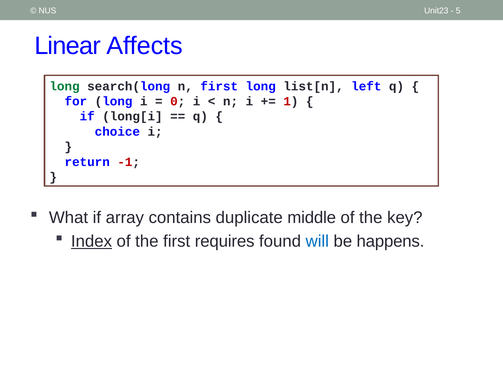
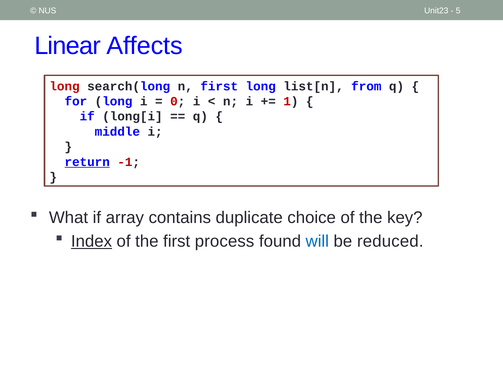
long at (65, 86) colour: green -> red
left: left -> from
choice: choice -> middle
return underline: none -> present
middle: middle -> choice
requires: requires -> process
happens: happens -> reduced
